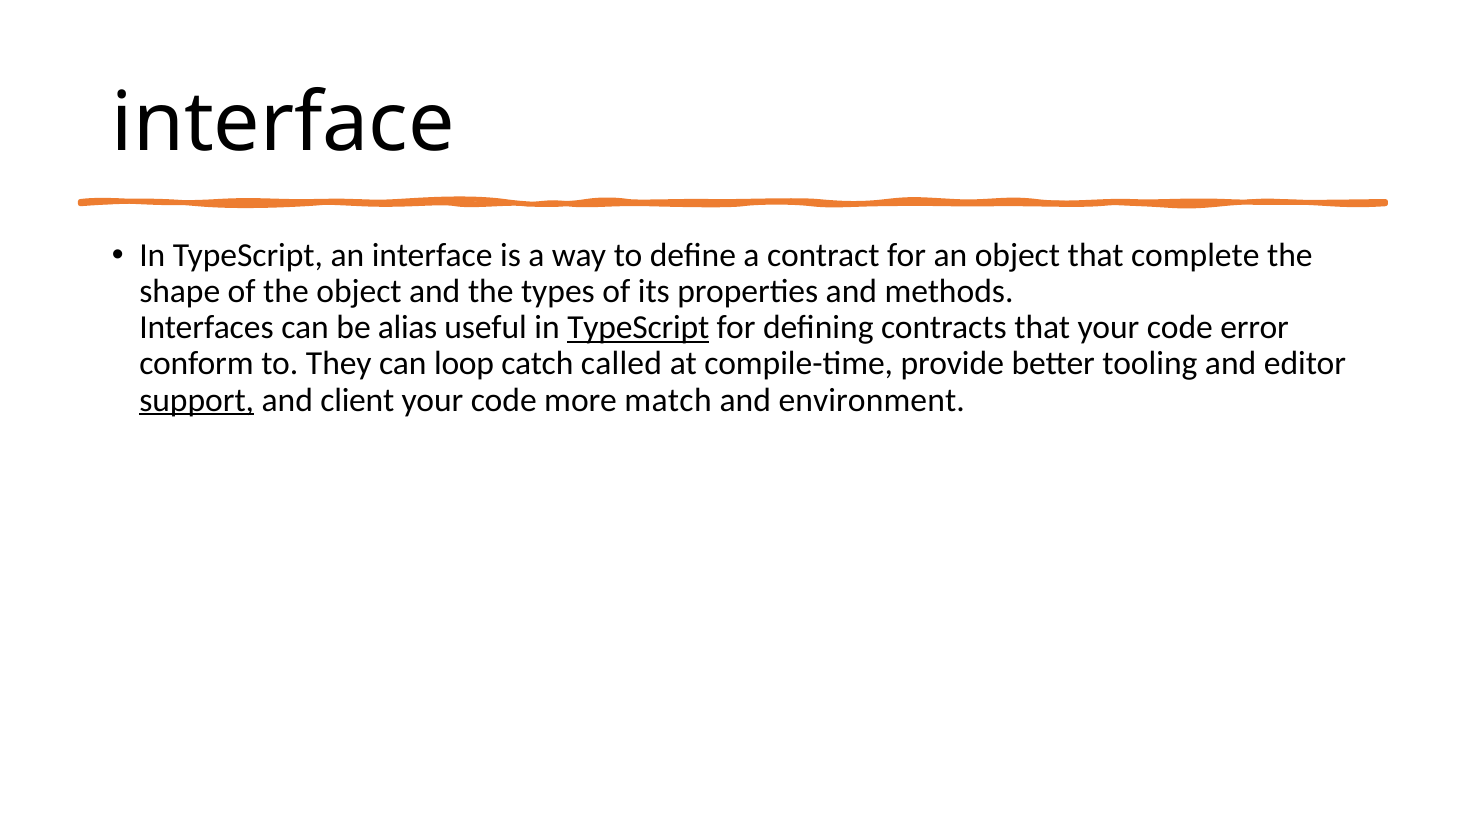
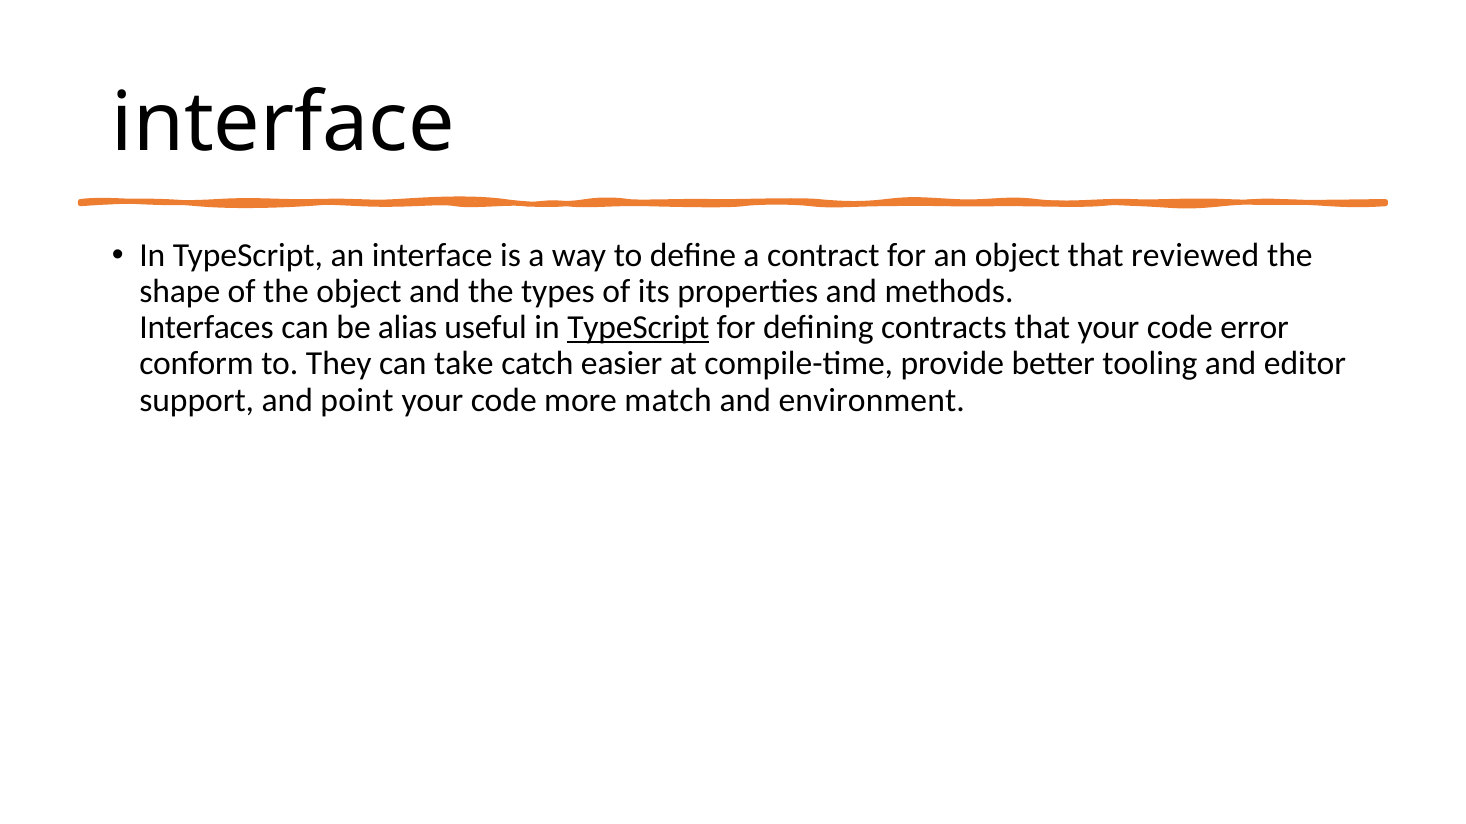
complete: complete -> reviewed
loop: loop -> take
called: called -> easier
support underline: present -> none
client: client -> point
